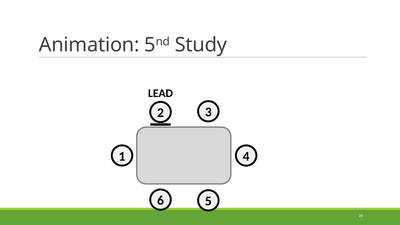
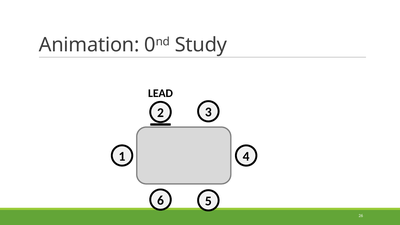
Animation 5: 5 -> 0
